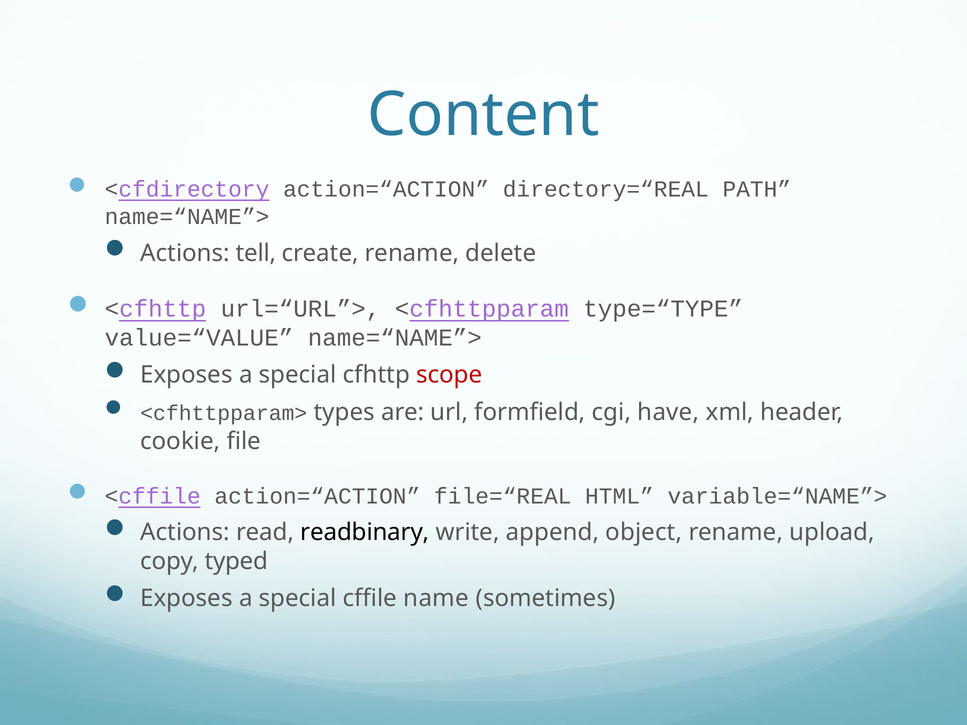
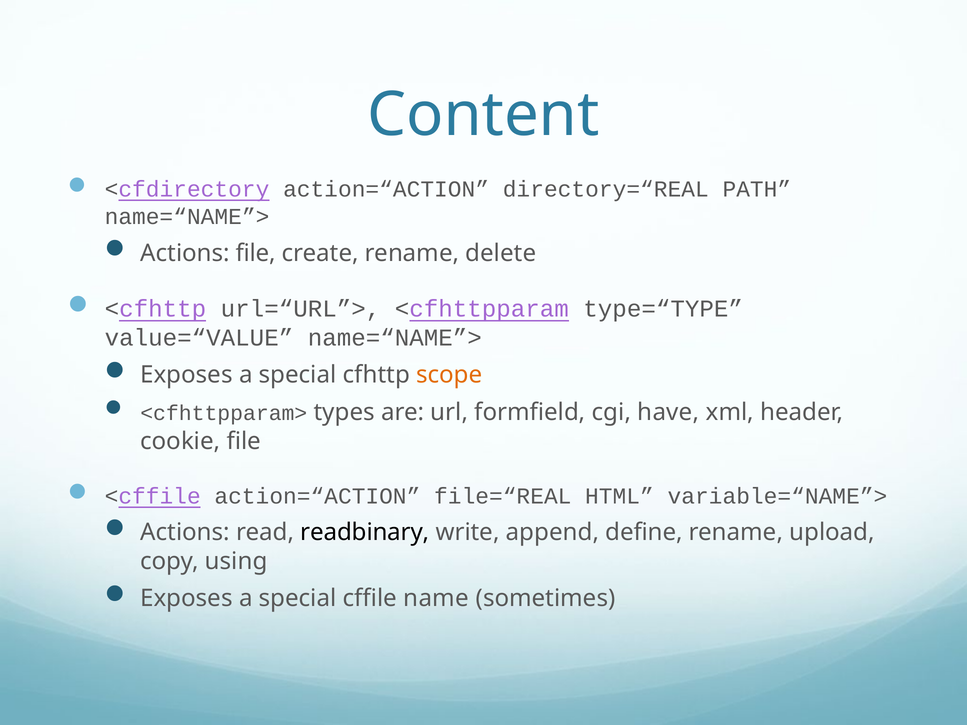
Actions tell: tell -> file
scope colour: red -> orange
object: object -> define
typed: typed -> using
